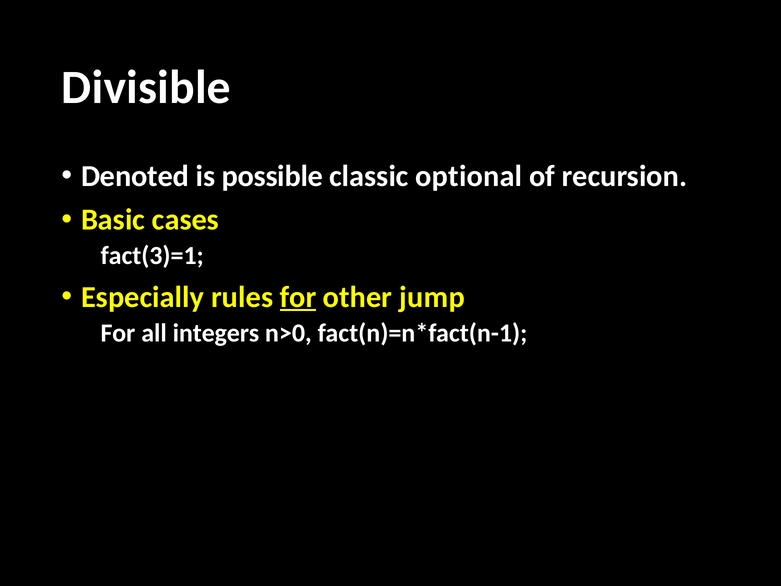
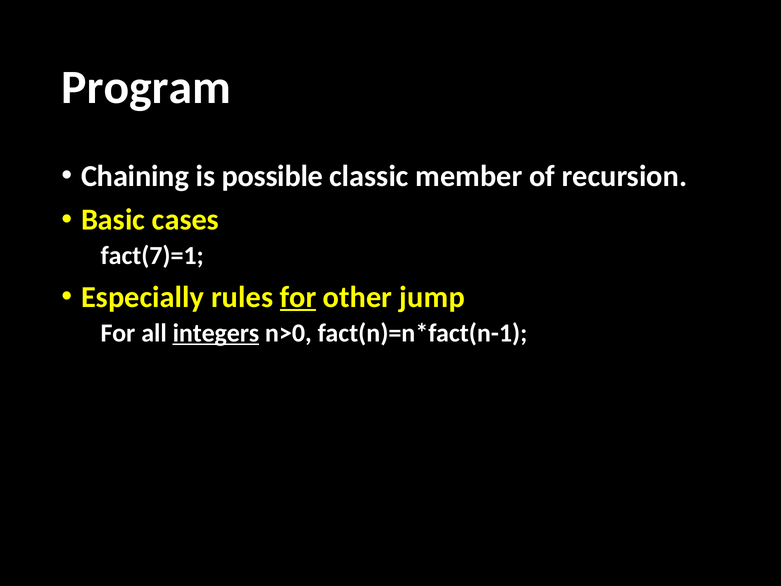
Divisible: Divisible -> Program
Denoted: Denoted -> Chaining
optional: optional -> member
fact(3)=1: fact(3)=1 -> fact(7)=1
integers underline: none -> present
